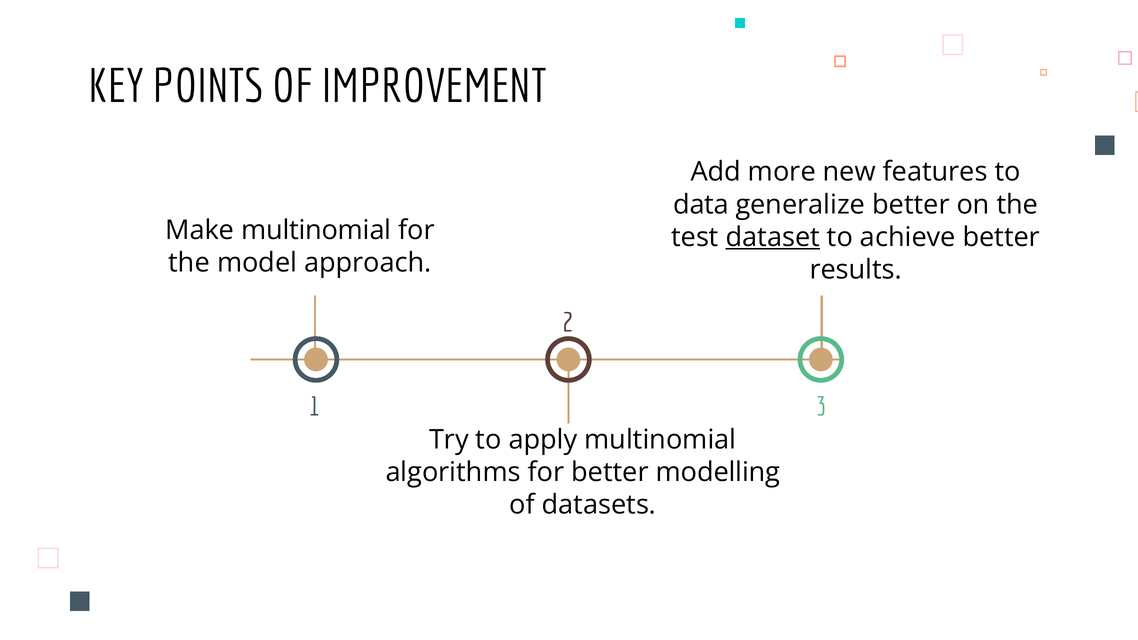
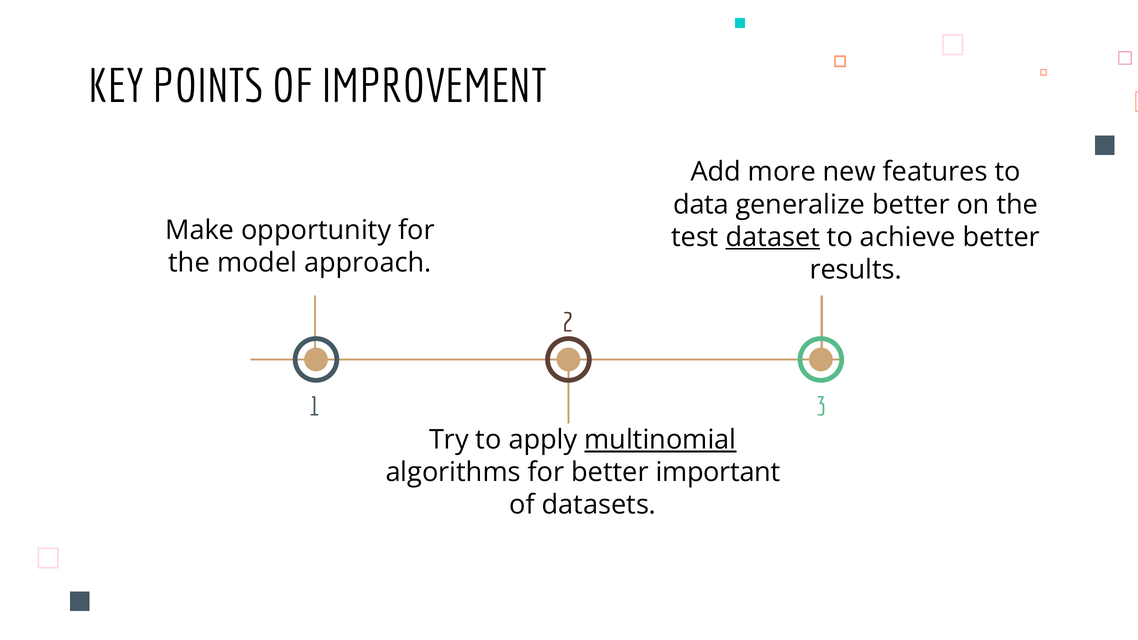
Make multinomial: multinomial -> opportunity
multinomial at (660, 440) underline: none -> present
modelling: modelling -> important
